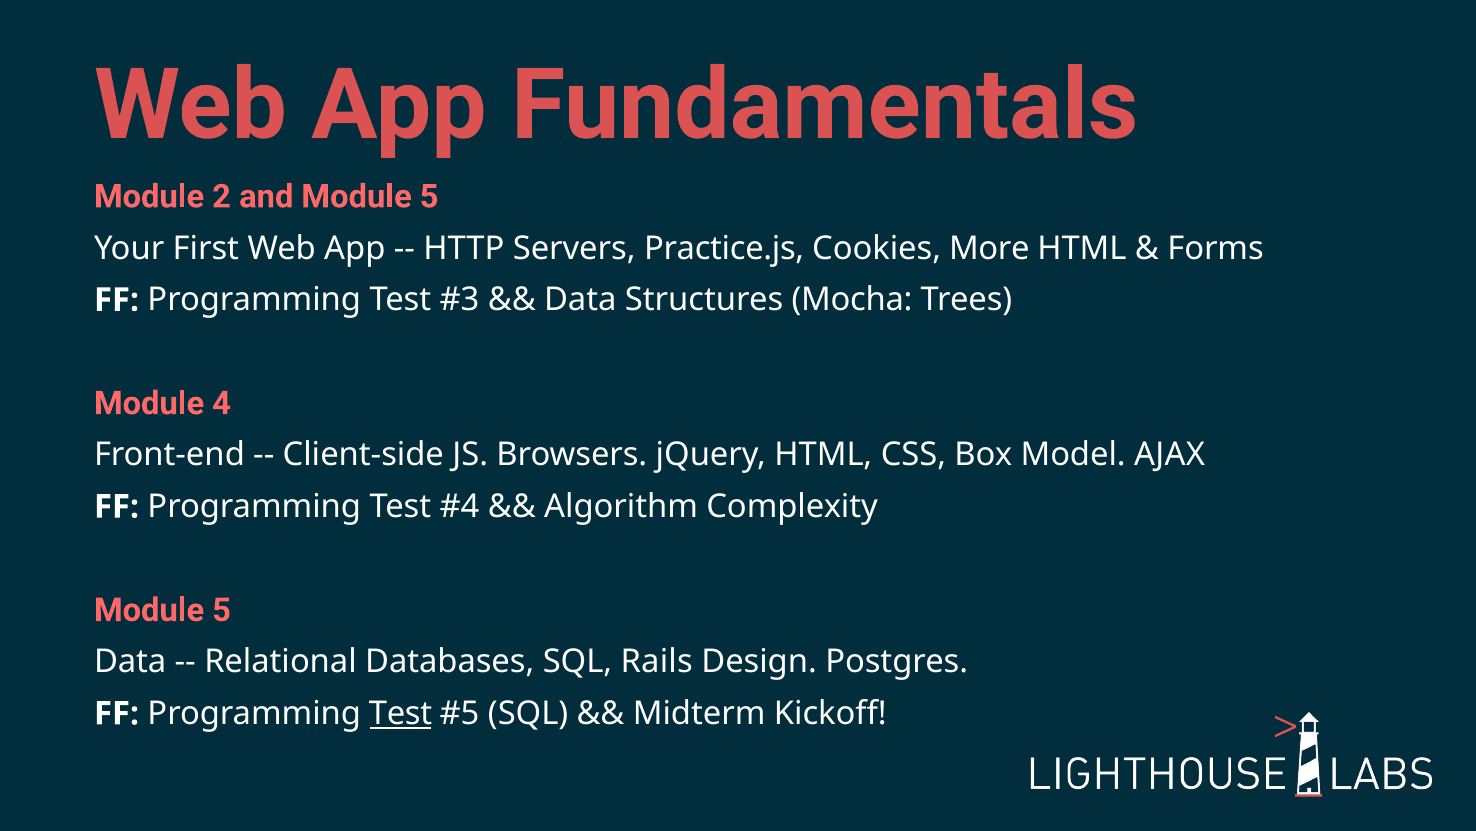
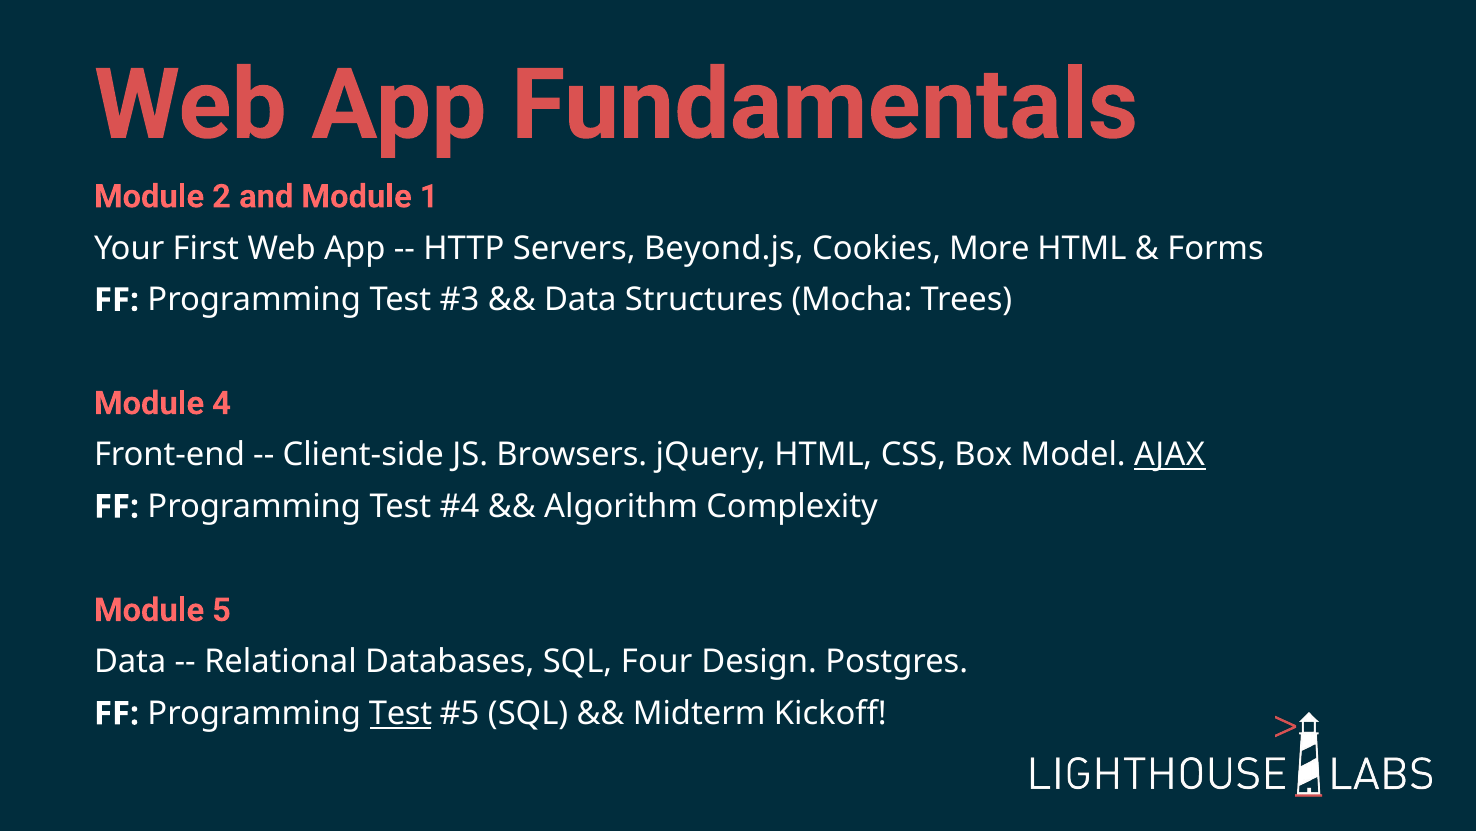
and Module 5: 5 -> 1
Practice.js: Practice.js -> Beyond.js
AJAX underline: none -> present
Rails: Rails -> Four
